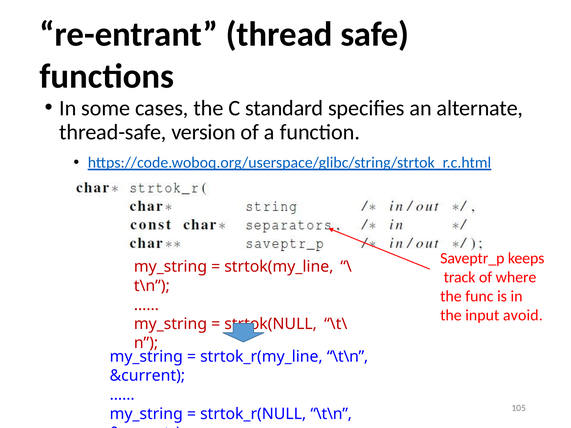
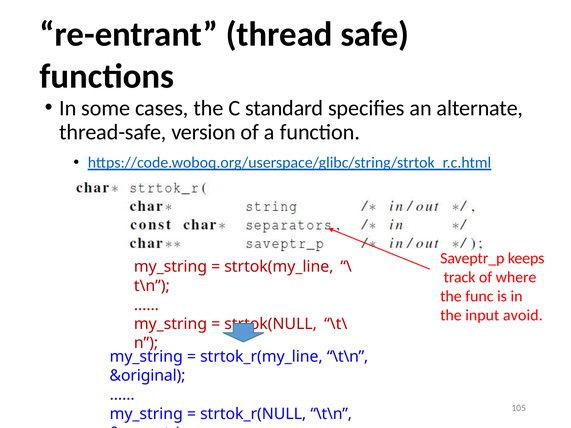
&current: &current -> &original
